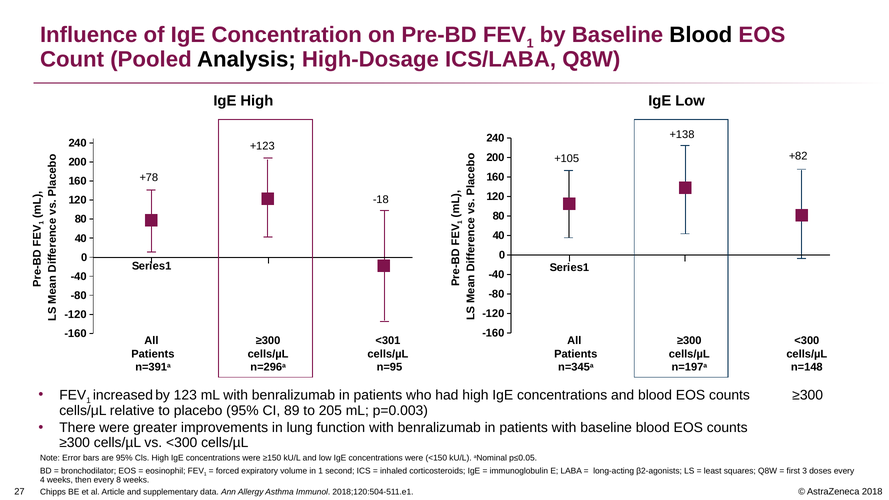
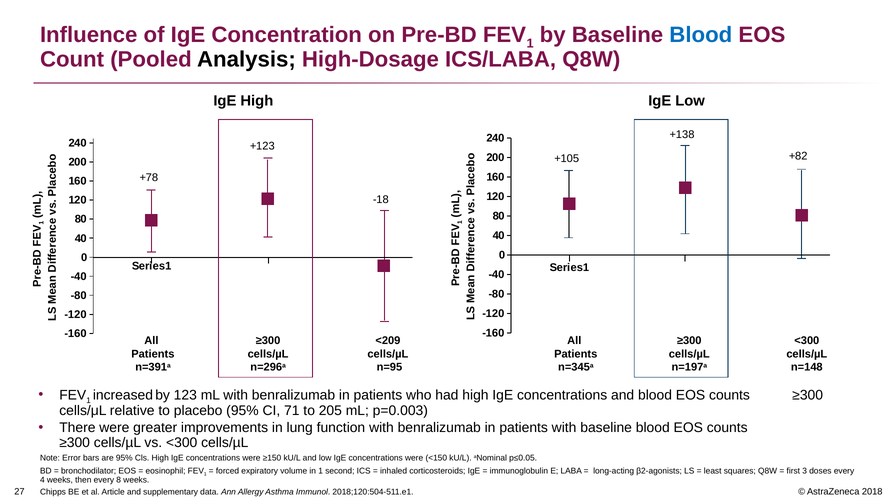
Blood at (701, 35) colour: black -> blue
<301: <301 -> <209
89: 89 -> 71
